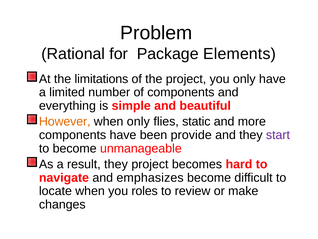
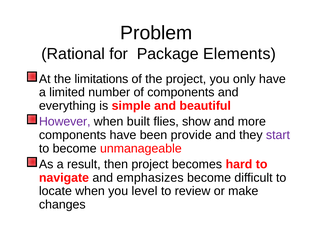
However colour: orange -> purple
when only: only -> built
static: static -> show
result they: they -> then
roles: roles -> level
